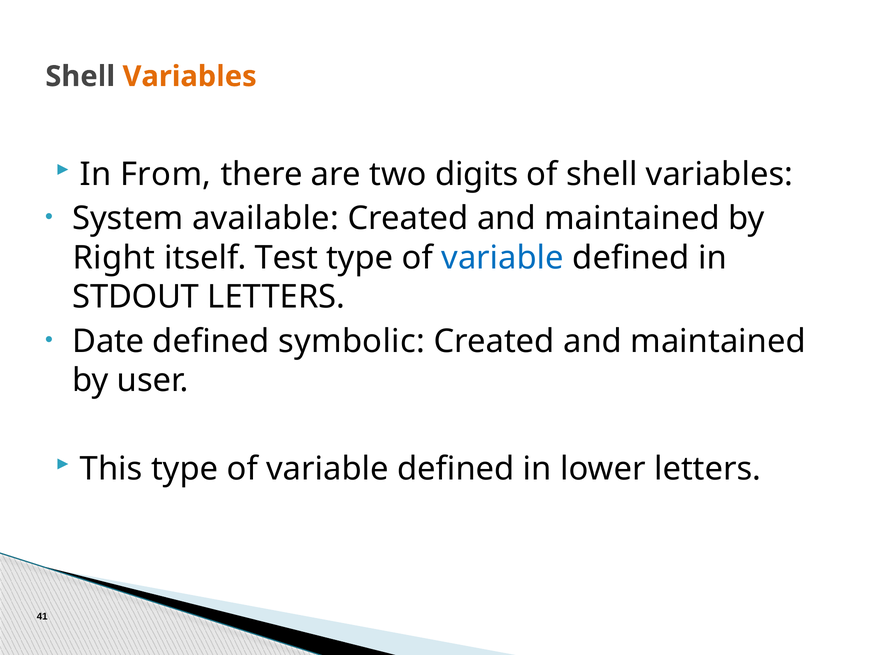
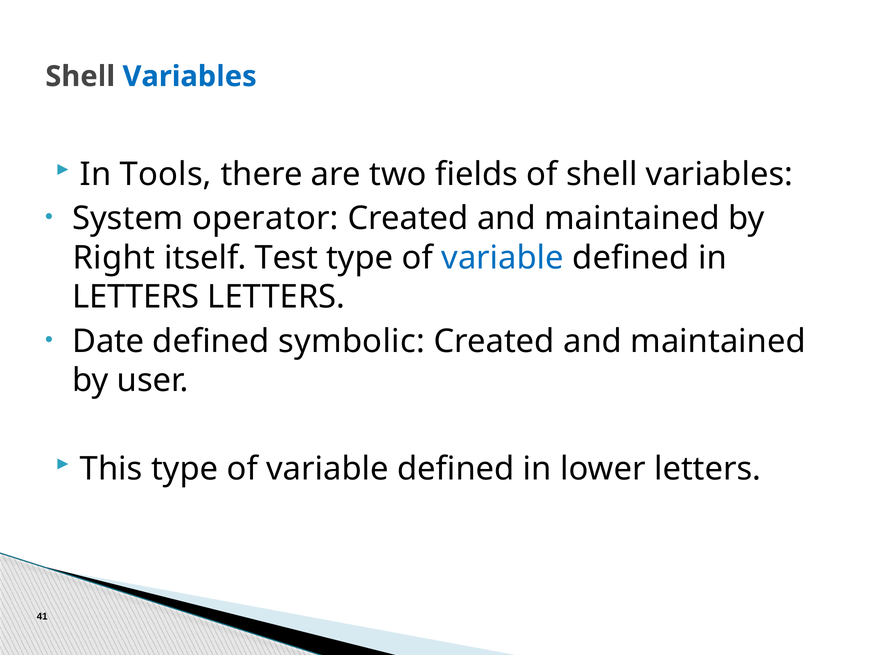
Variables at (190, 77) colour: orange -> blue
From: From -> Tools
digits: digits -> fields
available: available -> operator
STDOUT at (136, 297): STDOUT -> LETTERS
